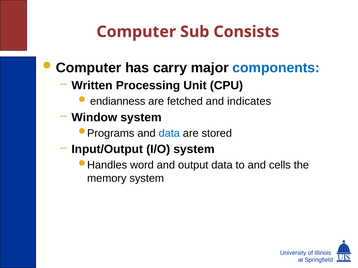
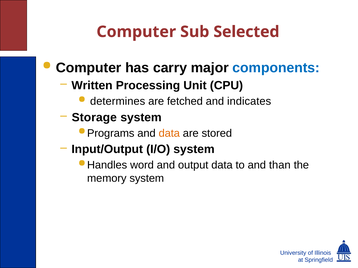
Consists: Consists -> Selected
endianness: endianness -> determines
Window: Window -> Storage
data at (169, 133) colour: blue -> orange
cells: cells -> than
